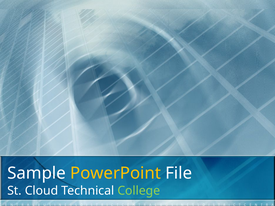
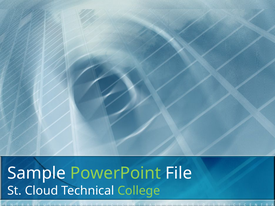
PowerPoint colour: yellow -> light green
